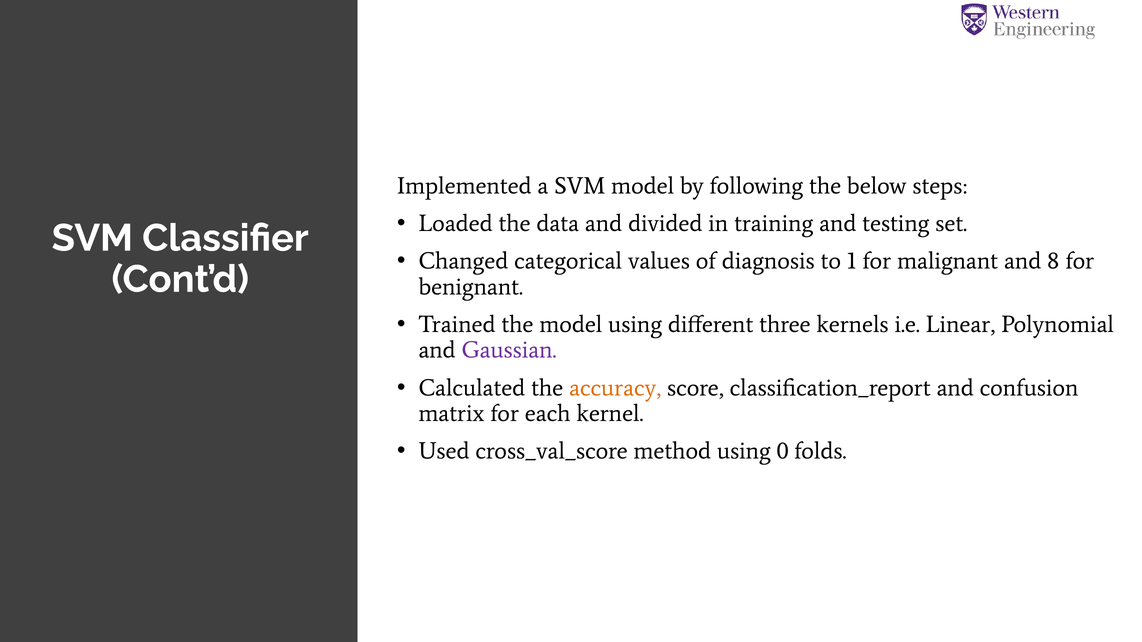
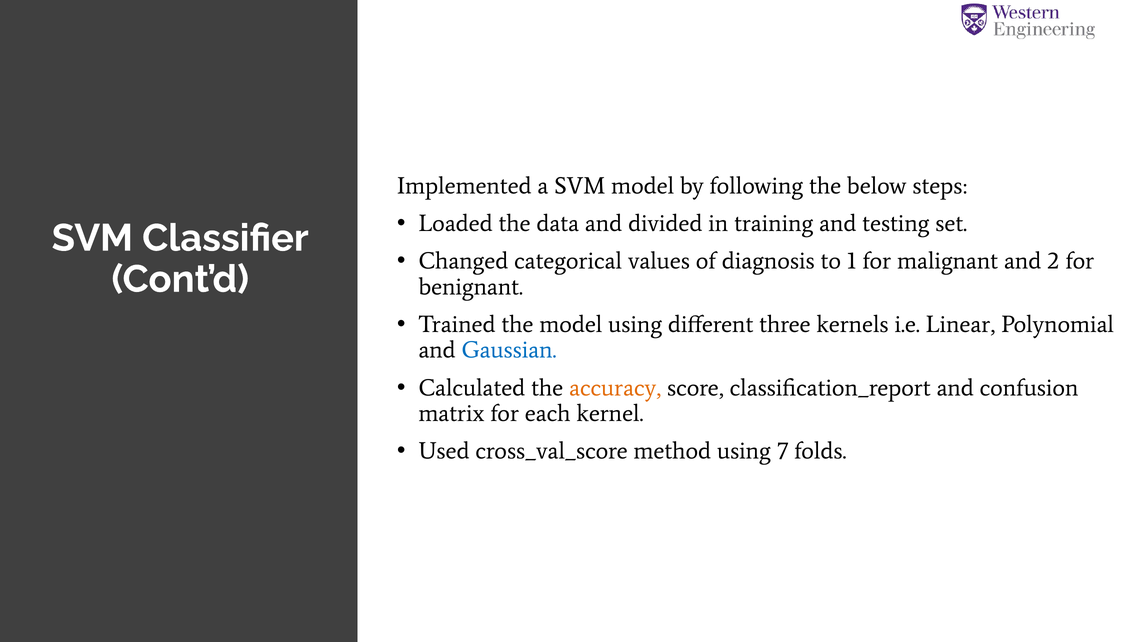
8: 8 -> 2
Gaussian colour: purple -> blue
0: 0 -> 7
